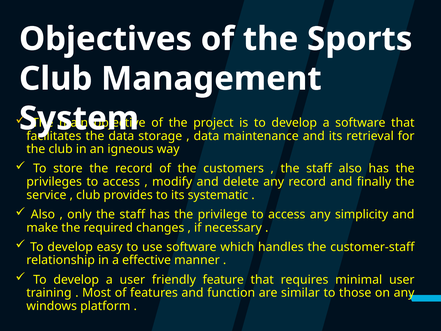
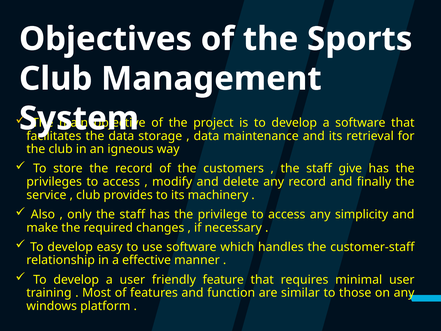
staff also: also -> give
systematic: systematic -> machinery
